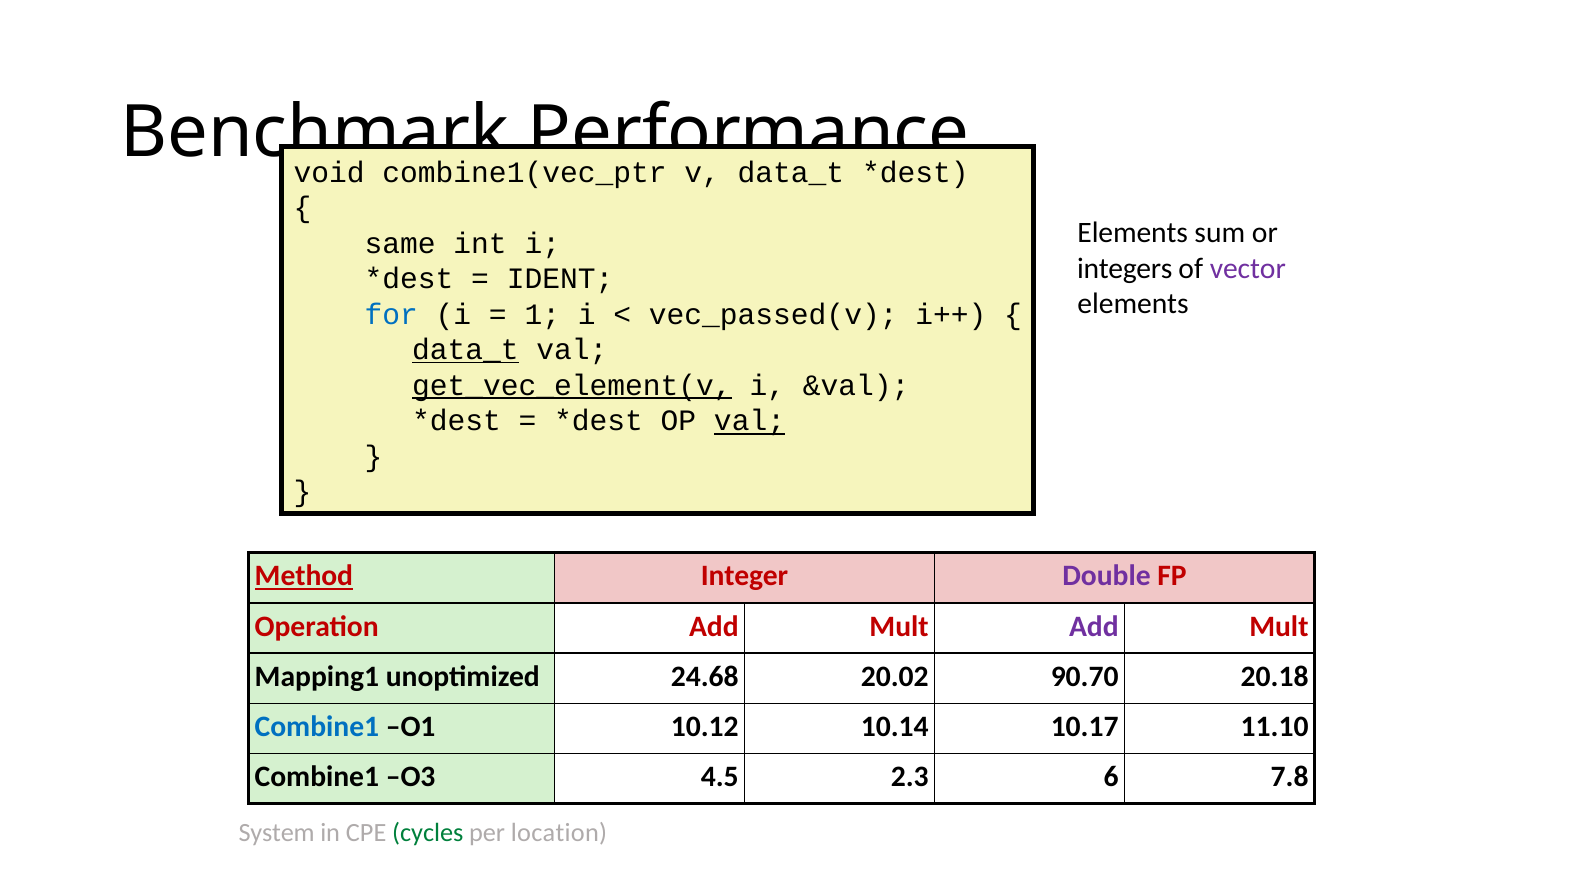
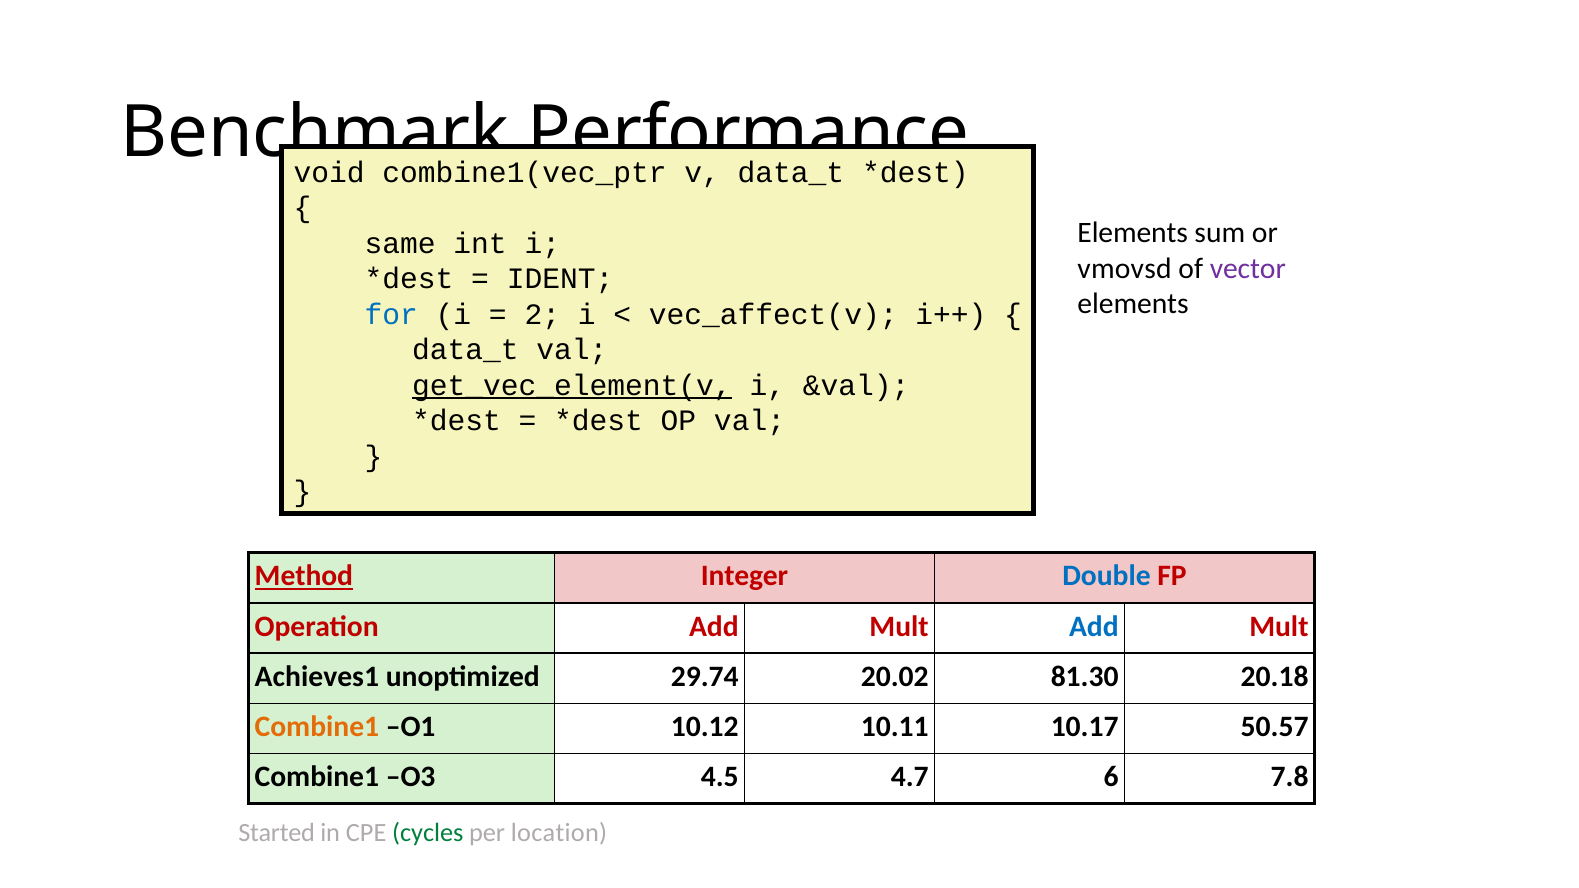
integers: integers -> vmovsd
1: 1 -> 2
vec_passed(v: vec_passed(v -> vec_affect(v
data_t at (465, 350) underline: present -> none
val at (750, 421) underline: present -> none
Double colour: purple -> blue
Add at (1094, 627) colour: purple -> blue
Mapping1: Mapping1 -> Achieves1
24.68: 24.68 -> 29.74
90.70: 90.70 -> 81.30
Combine1 at (317, 727) colour: blue -> orange
10.14: 10.14 -> 10.11
11.10: 11.10 -> 50.57
2.3: 2.3 -> 4.7
System: System -> Started
